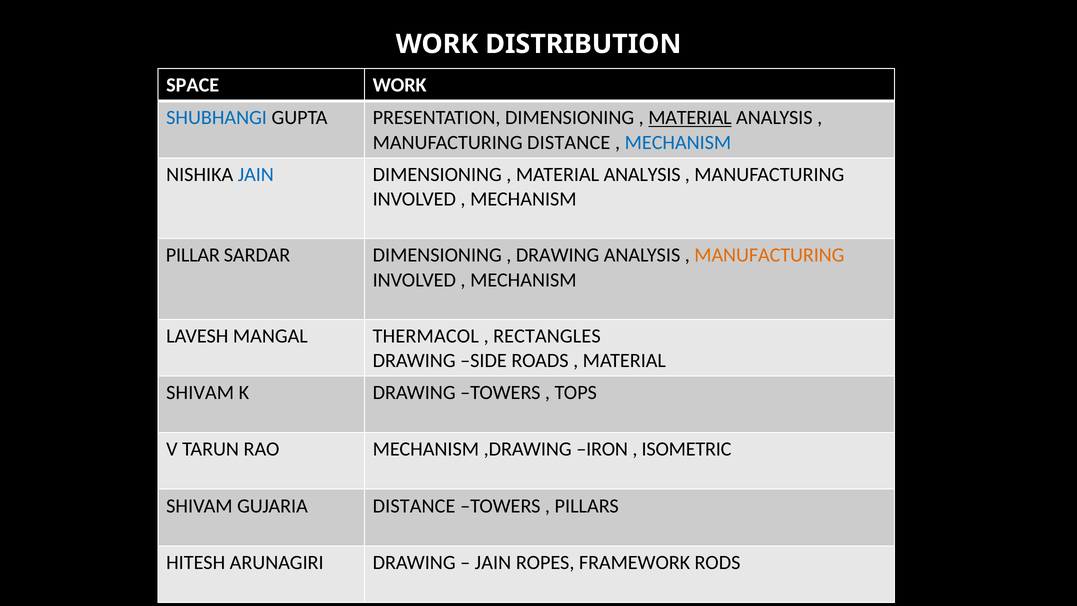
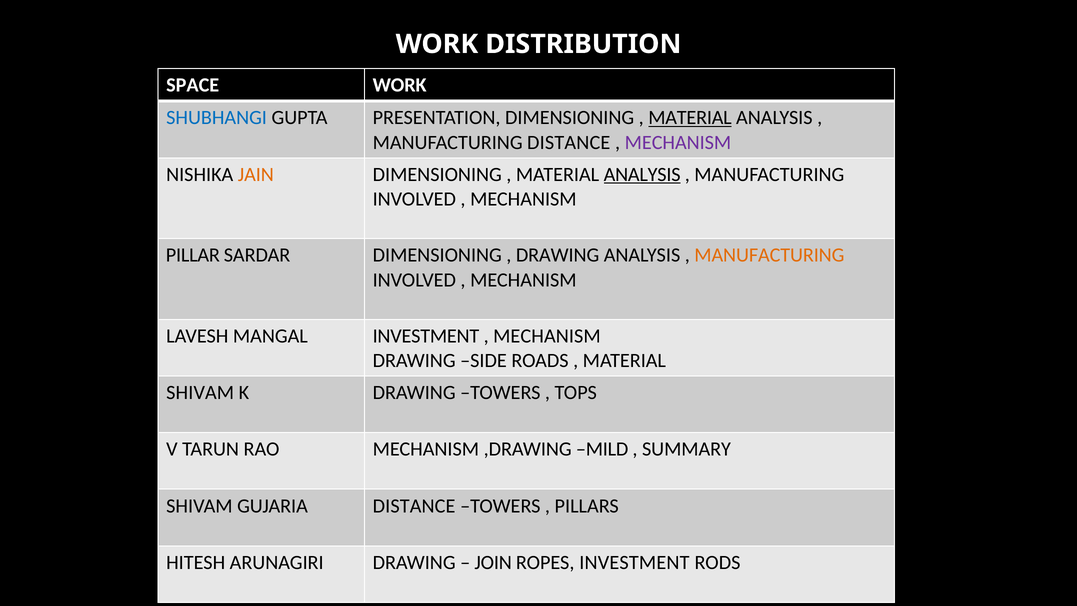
MECHANISM at (678, 142) colour: blue -> purple
JAIN at (256, 174) colour: blue -> orange
ANALYSIS at (642, 174) underline: none -> present
MANGAL THERMACOL: THERMACOL -> INVESTMENT
RECTANGLES at (547, 336): RECTANGLES -> MECHANISM
IRON: IRON -> MILD
ISOMETRIC: ISOMETRIC -> SUMMARY
JAIN at (493, 562): JAIN -> JOIN
ROPES FRAMEWORK: FRAMEWORK -> INVESTMENT
